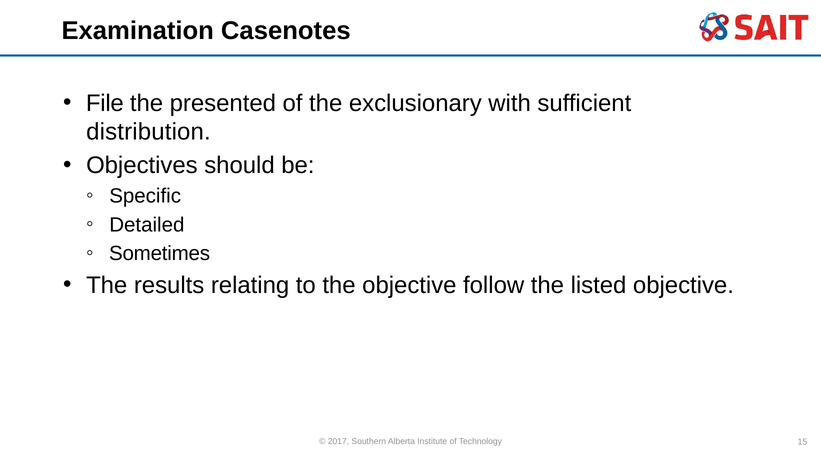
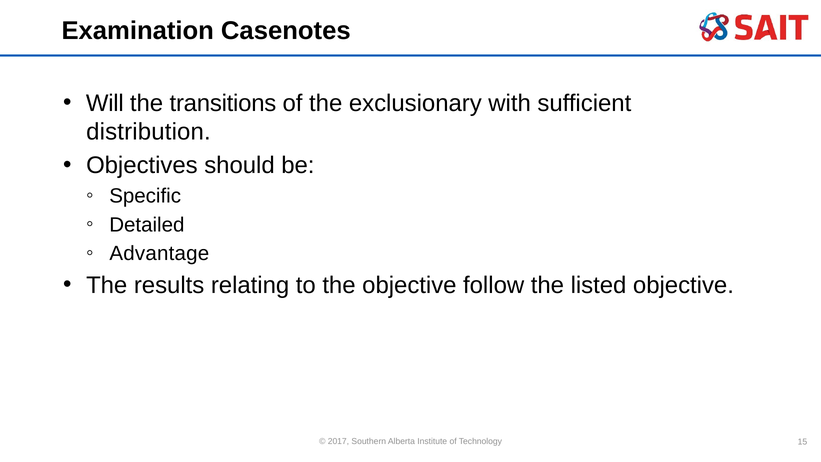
File: File -> Will
presented: presented -> transitions
Sometimes: Sometimes -> Advantage
